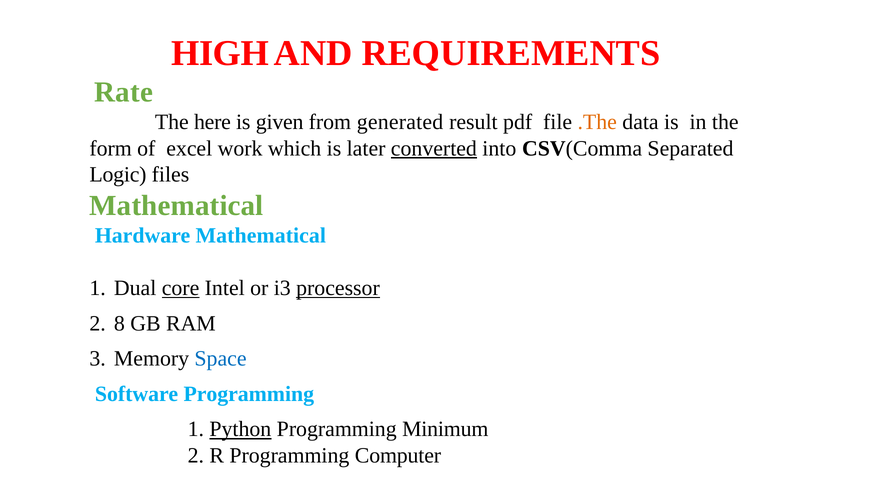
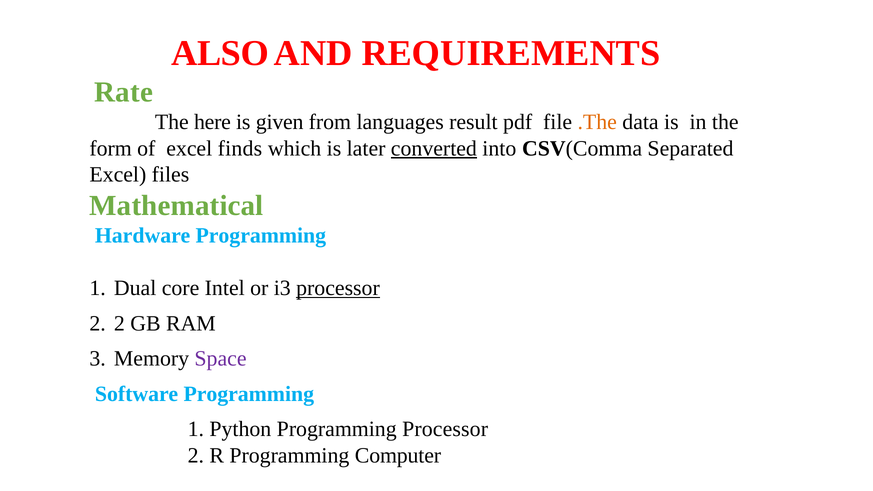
HIGH: HIGH -> ALSO
generated: generated -> languages
work: work -> finds
Logic at (118, 175): Logic -> Excel
Hardware Mathematical: Mathematical -> Programming
core underline: present -> none
2 8: 8 -> 2
Space colour: blue -> purple
Python underline: present -> none
Programming Minimum: Minimum -> Processor
